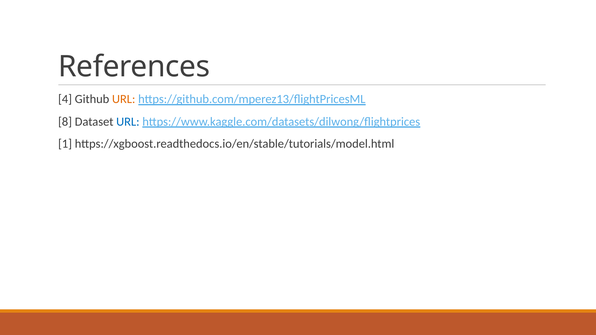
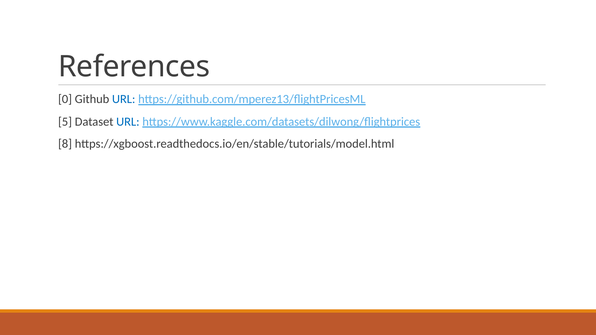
4: 4 -> 0
URL at (124, 99) colour: orange -> blue
8: 8 -> 5
1: 1 -> 8
